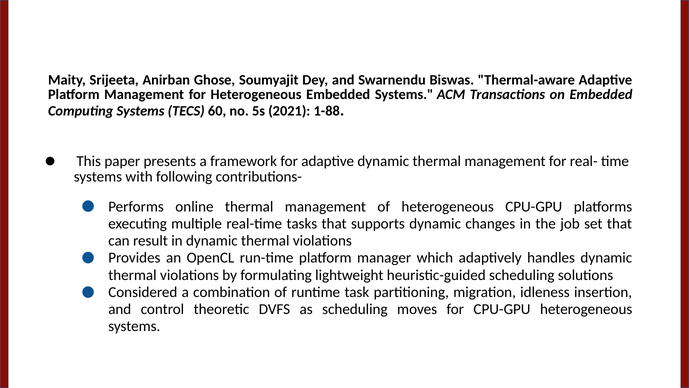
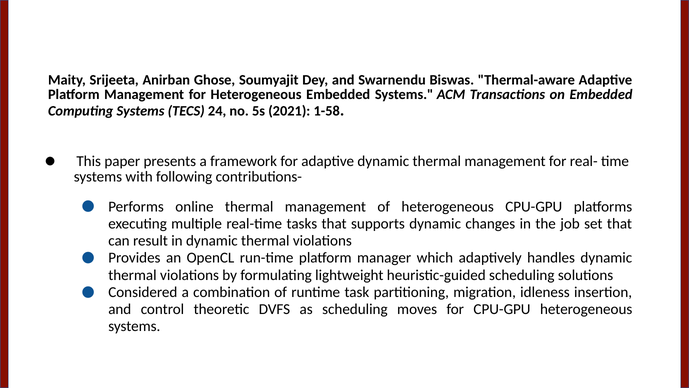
60: 60 -> 24
1-88: 1-88 -> 1-58
